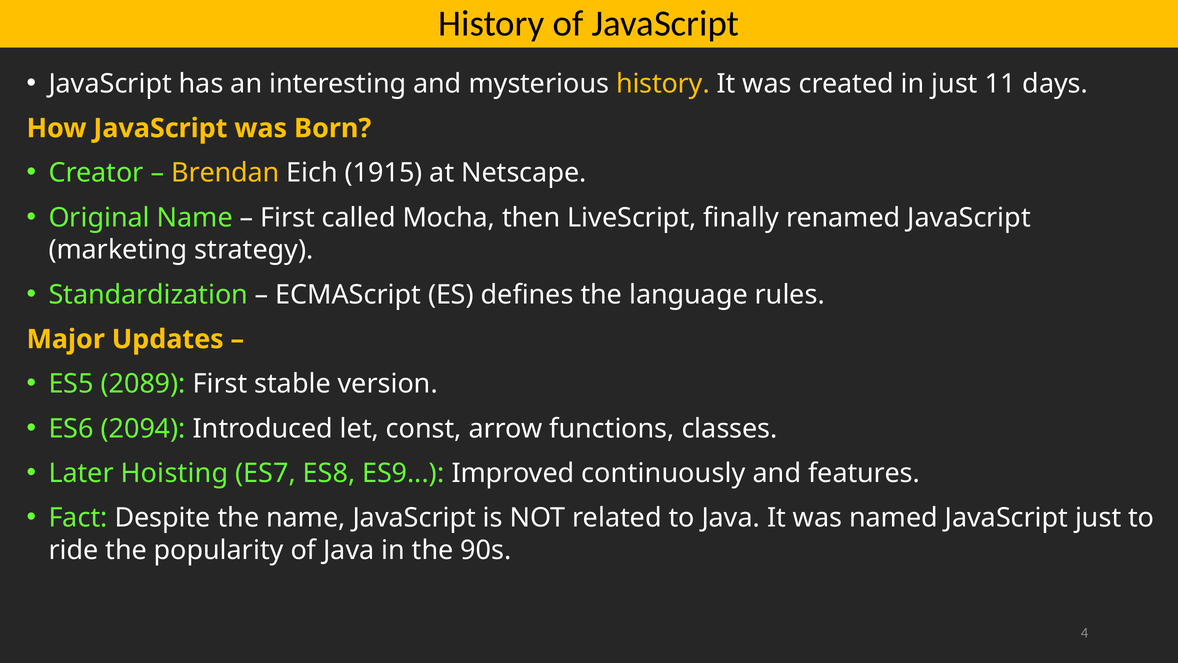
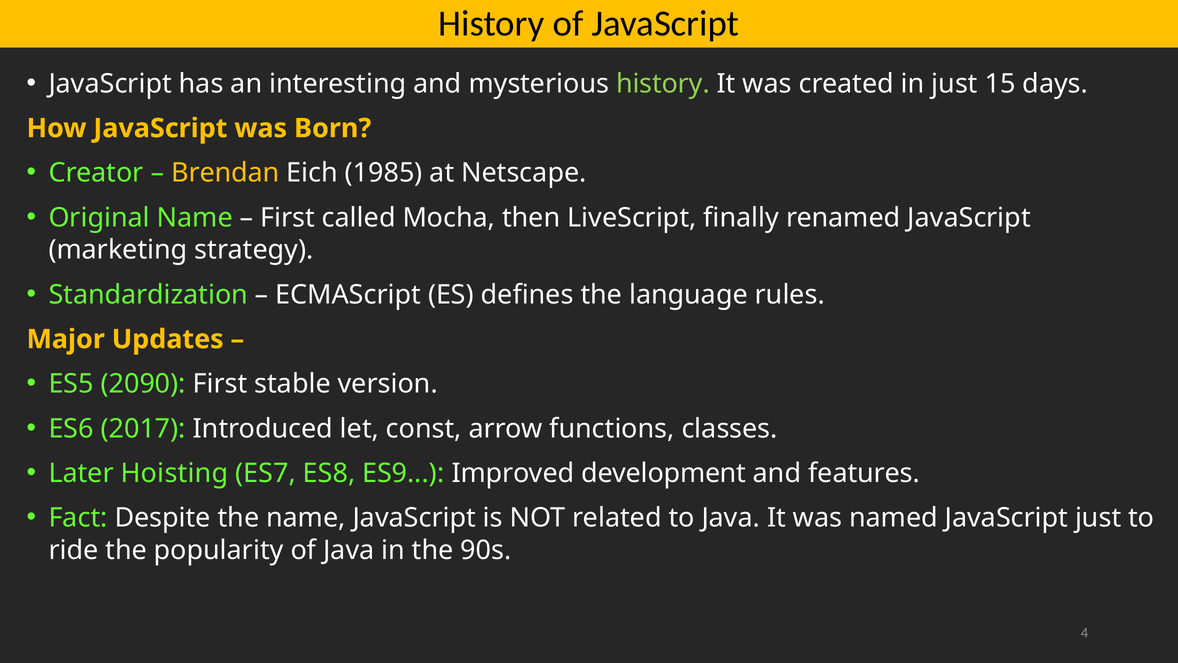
history at (663, 84) colour: yellow -> light green
11: 11 -> 15
1915: 1915 -> 1985
2089: 2089 -> 2090
2094: 2094 -> 2017
continuously: continuously -> development
